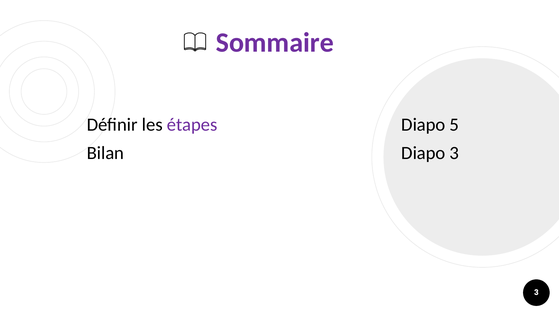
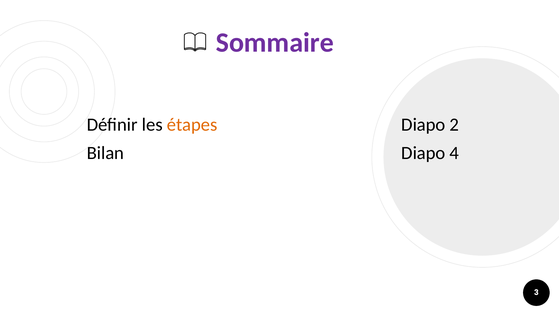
étapes colour: purple -> orange
5: 5 -> 2
Diapo 3: 3 -> 4
